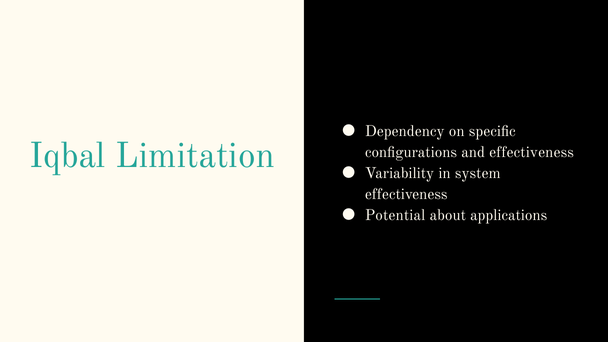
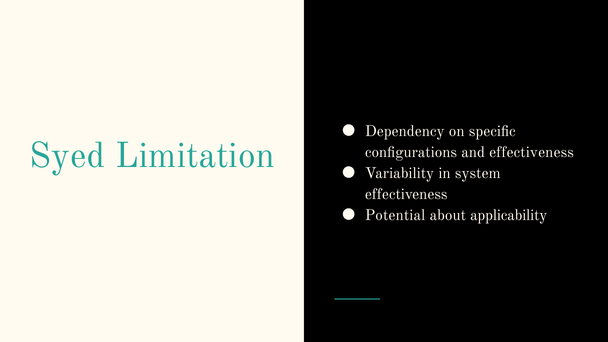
Iqbal: Iqbal -> Syed
applications: applications -> applicability
